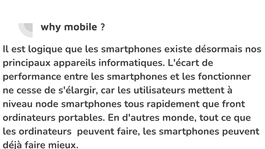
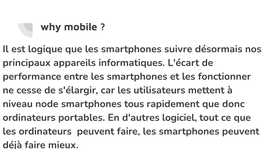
existe: existe -> suivre
front: front -> donc
monde: monde -> logiciel
